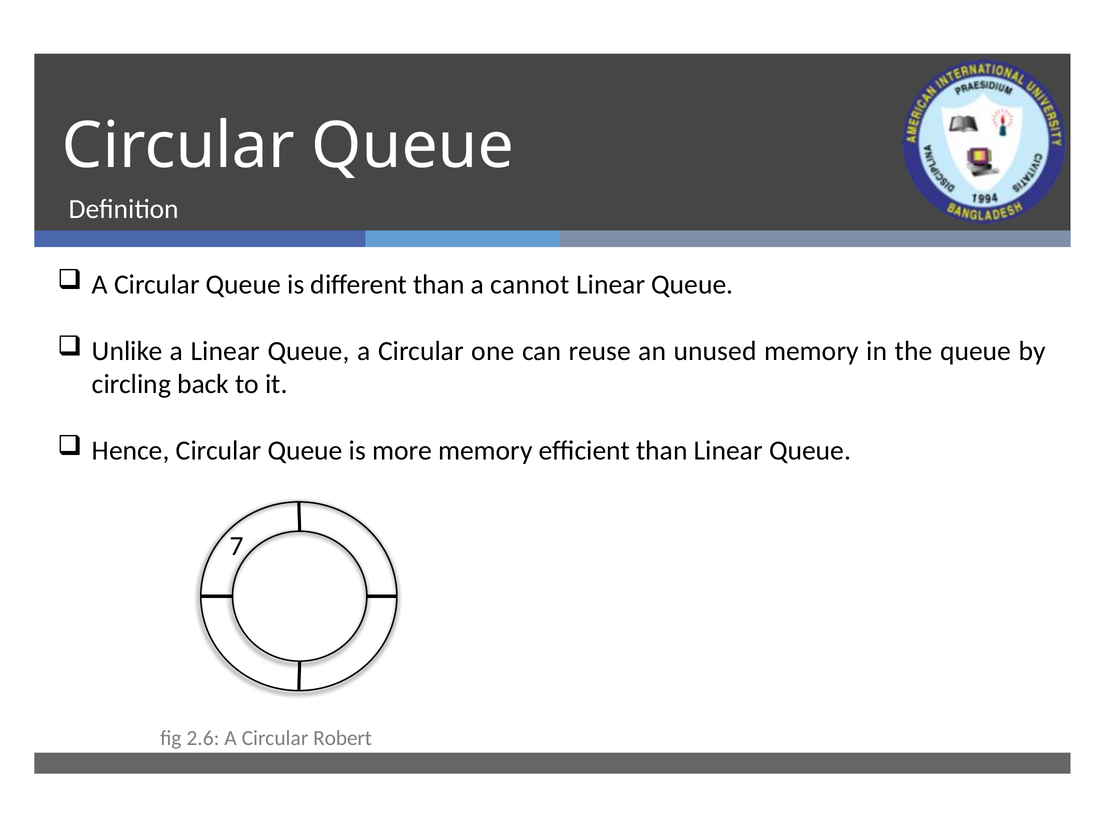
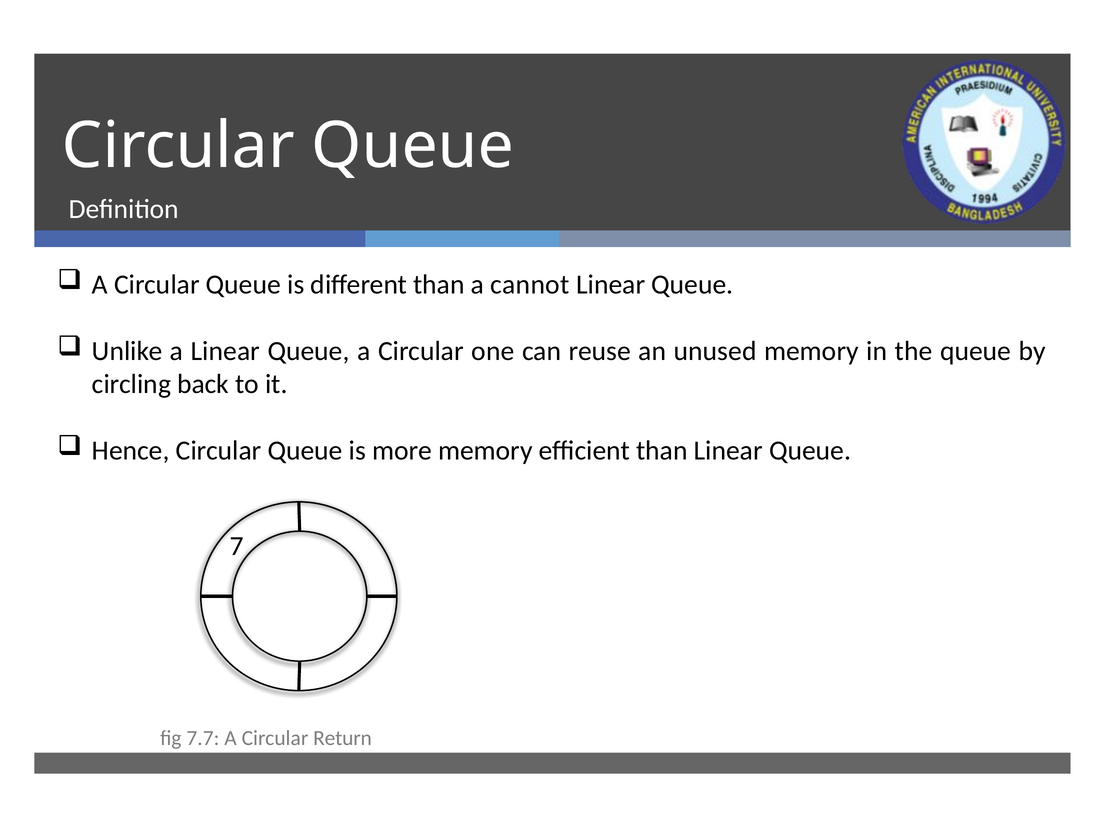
2.6: 2.6 -> 7.7
Robert: Robert -> Return
